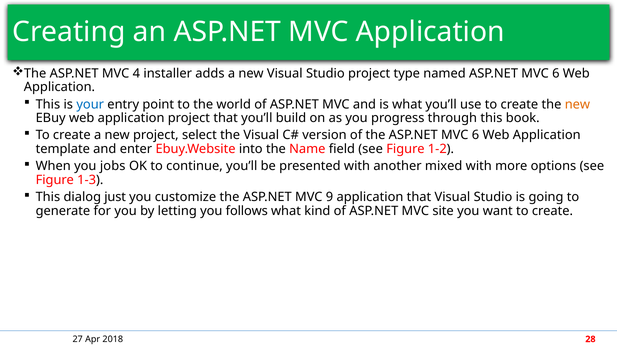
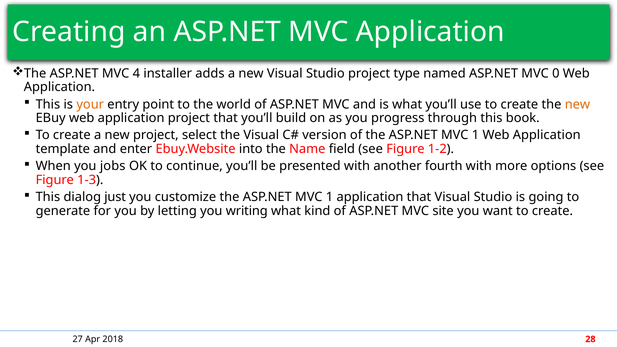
named ASP.NET MVC 6: 6 -> 0
your colour: blue -> orange
6 at (476, 135): 6 -> 1
mixed: mixed -> fourth
9 at (330, 197): 9 -> 1
follows: follows -> writing
